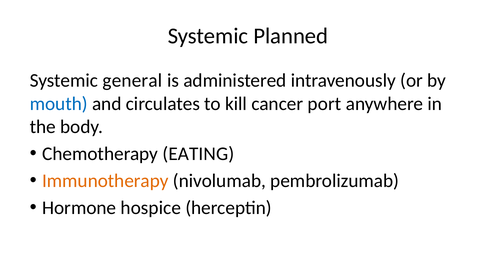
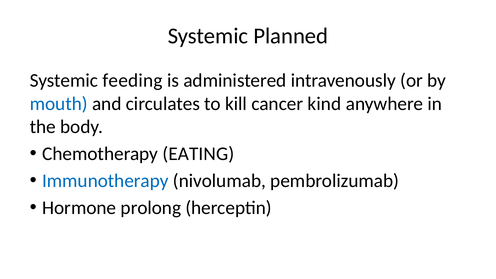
general: general -> feeding
port: port -> kind
Immunotherapy colour: orange -> blue
hospice: hospice -> prolong
